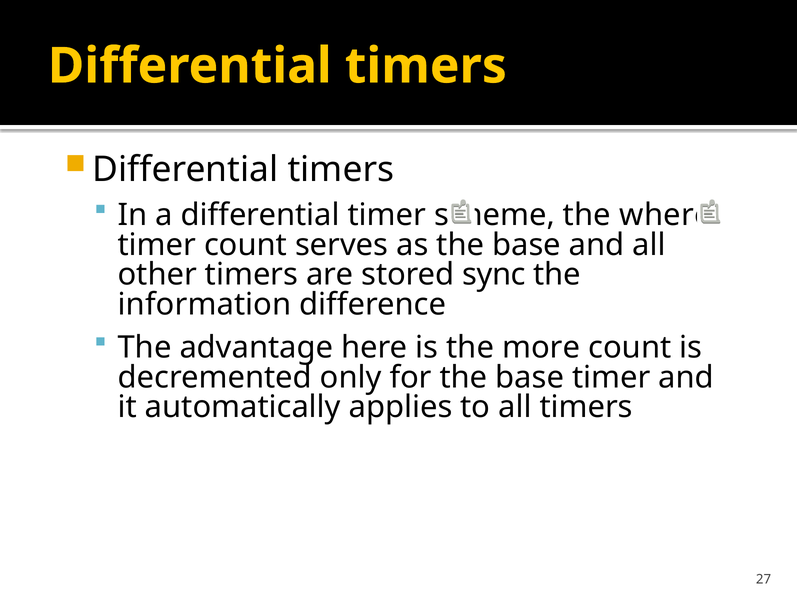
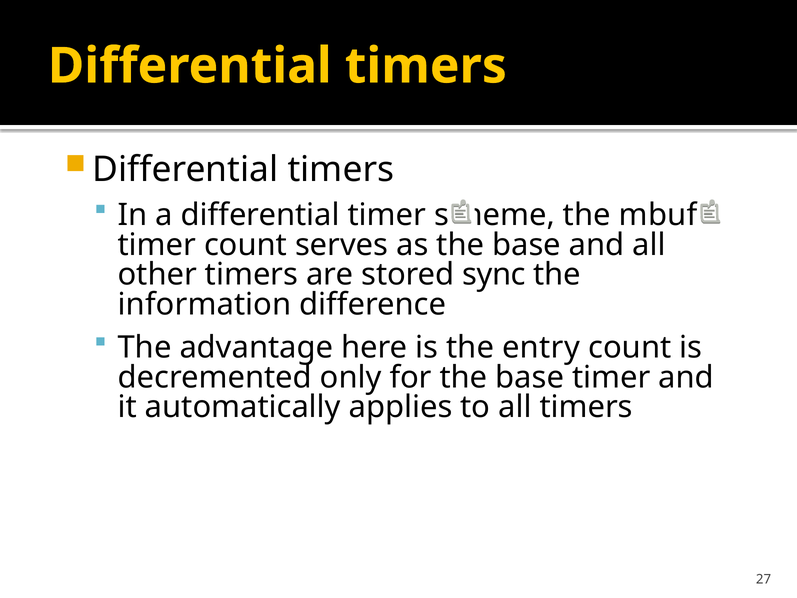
where: where -> mbufs
more: more -> entry
